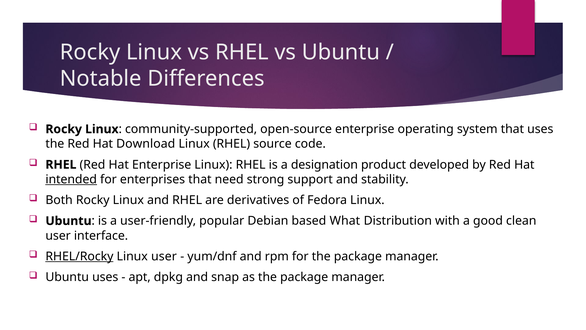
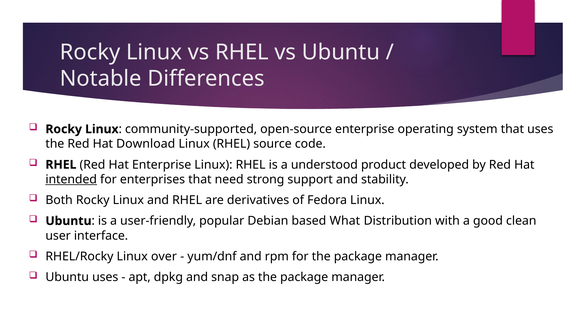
designation: designation -> understood
RHEL/Rocky underline: present -> none
Linux user: user -> over
